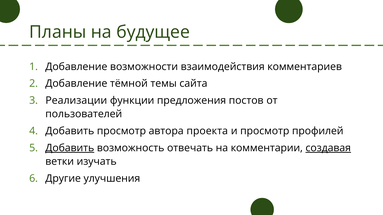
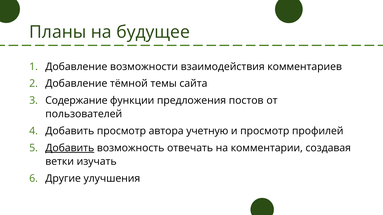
Реализации: Реализации -> Содержание
проекта: проекта -> учетную
создавая underline: present -> none
